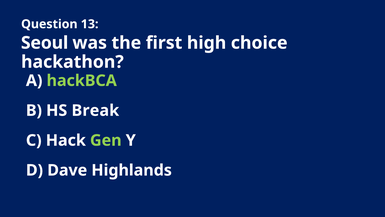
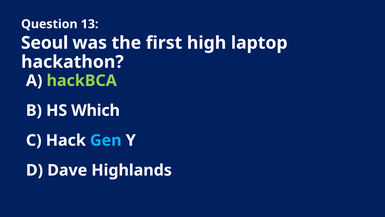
choice: choice -> laptop
Break: Break -> Which
Gen colour: light green -> light blue
